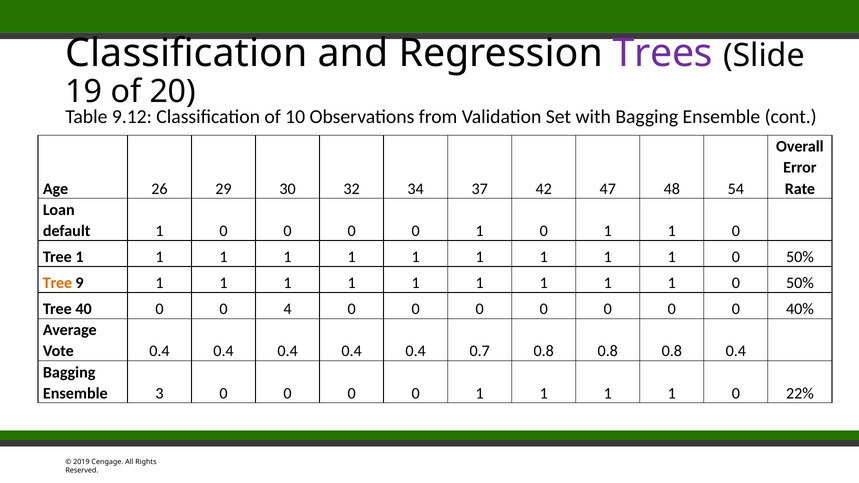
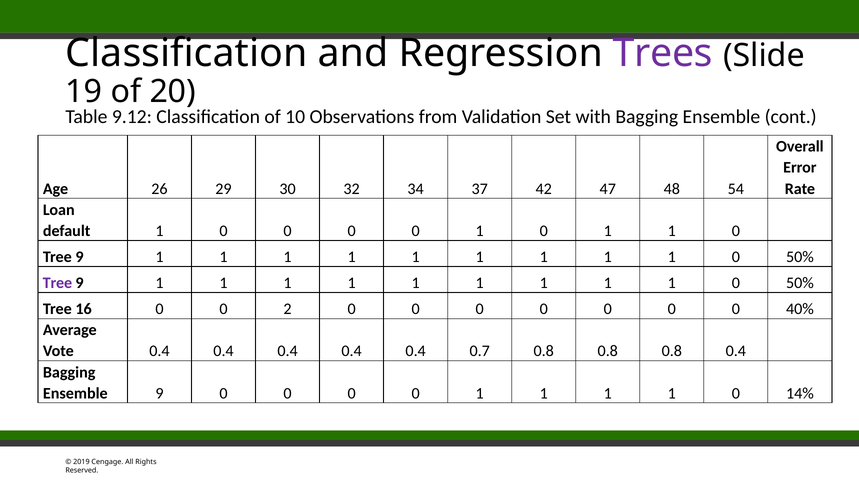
1 at (80, 257): 1 -> 9
Tree at (57, 283) colour: orange -> purple
40: 40 -> 16
4: 4 -> 2
Ensemble 3: 3 -> 9
22%: 22% -> 14%
